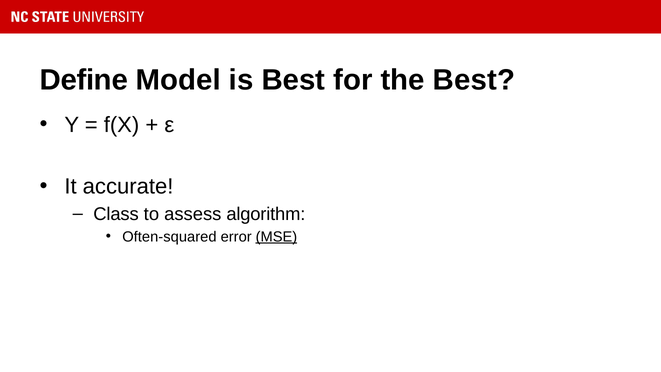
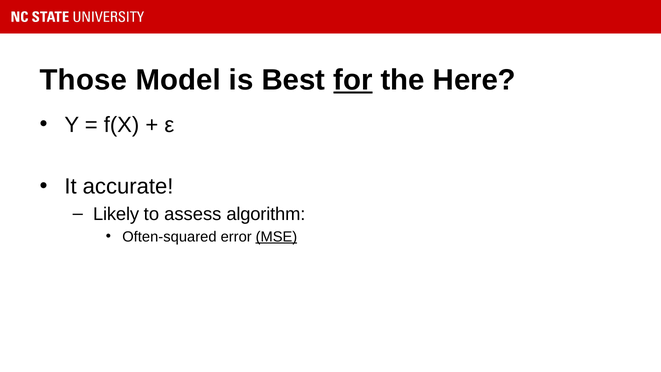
Define: Define -> Those
for underline: none -> present
the Best: Best -> Here
Class: Class -> Likely
